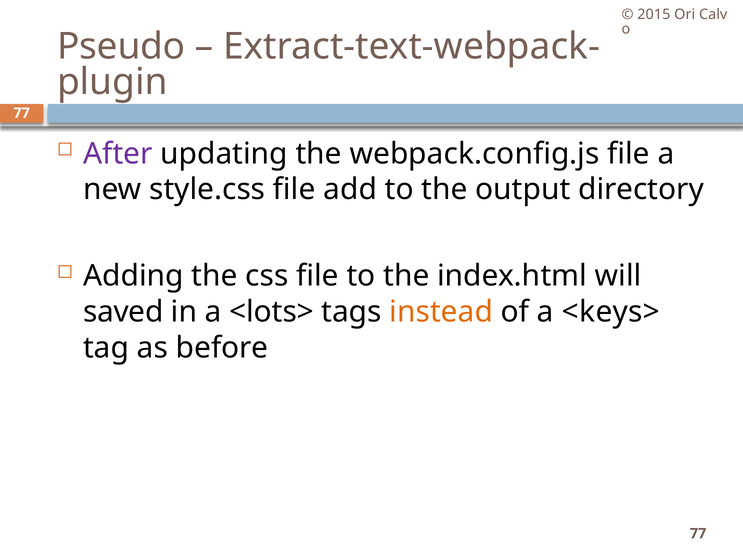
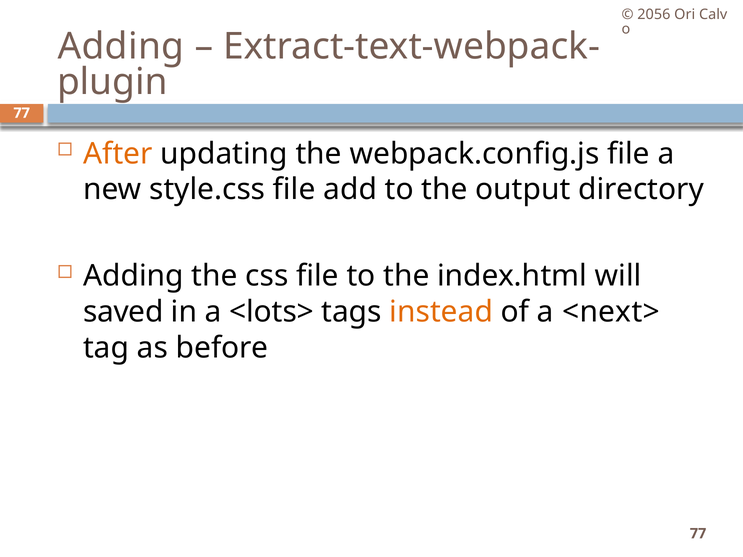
2015: 2015 -> 2056
Pseudo at (121, 47): Pseudo -> Adding
After colour: purple -> orange
<keys>: <keys> -> <next>
